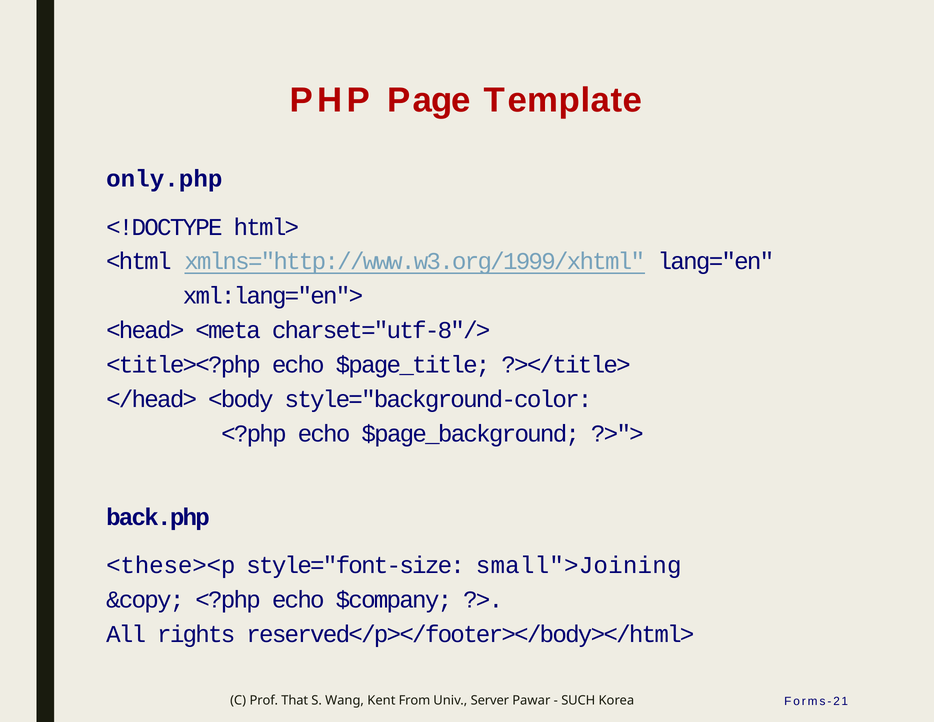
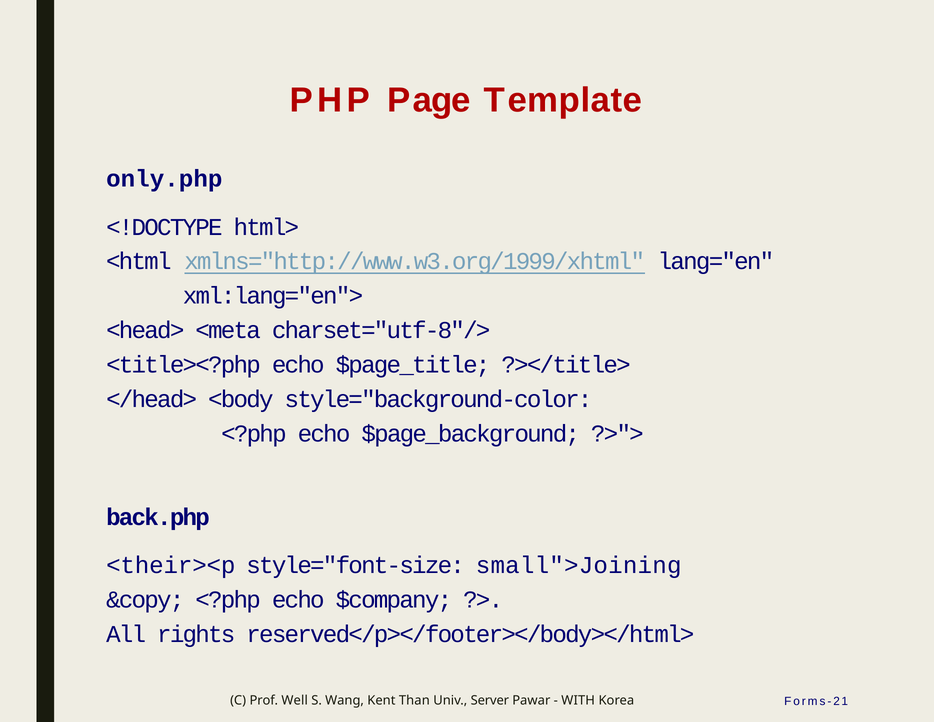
<these><p: <these><p -> <their><p
That: That -> Well
From: From -> Than
SUCH: SUCH -> WITH
